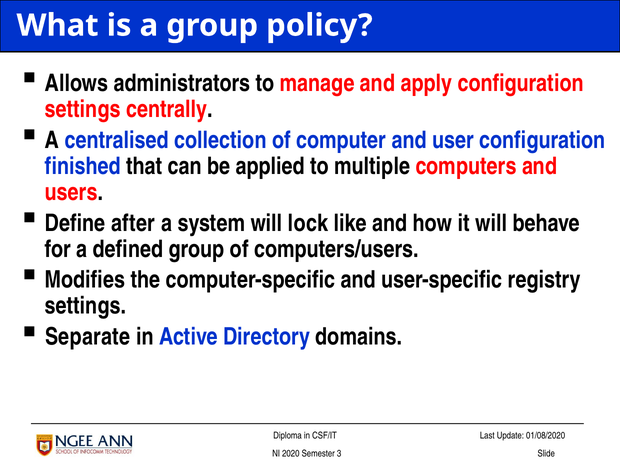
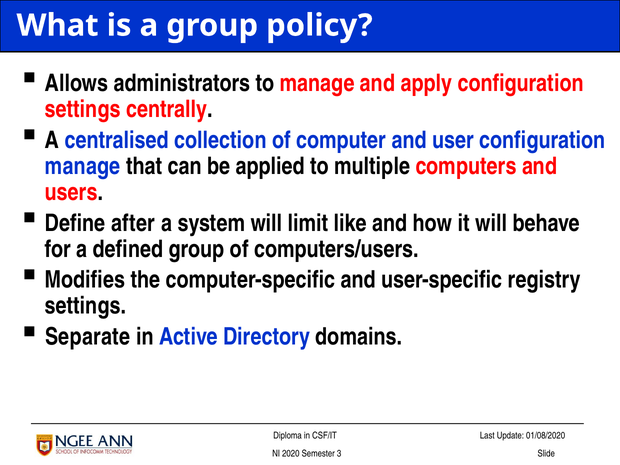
finished at (83, 166): finished -> manage
lock: lock -> limit
